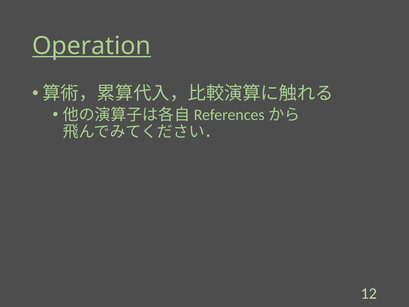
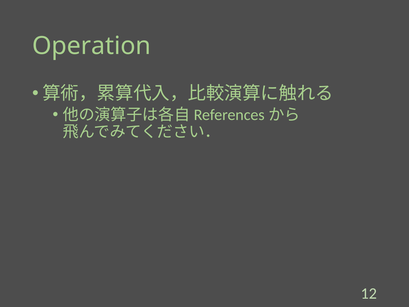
Operation underline: present -> none
